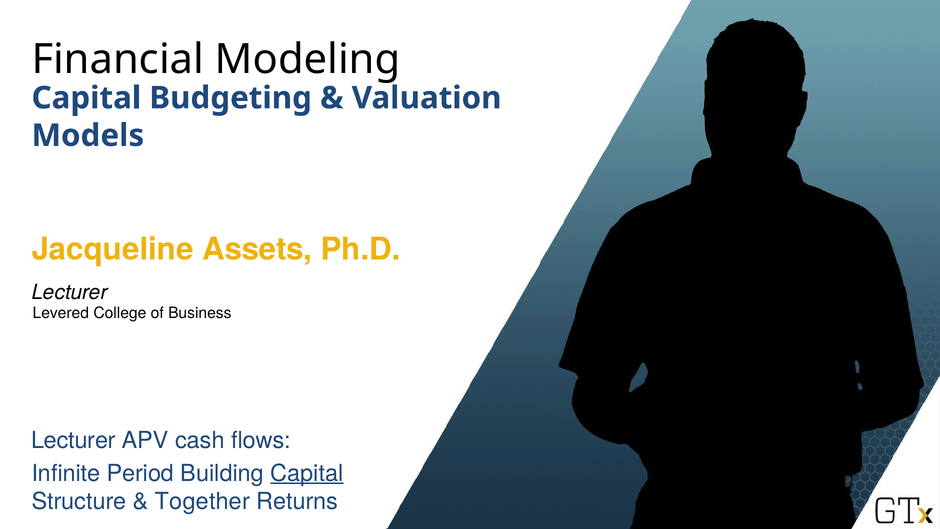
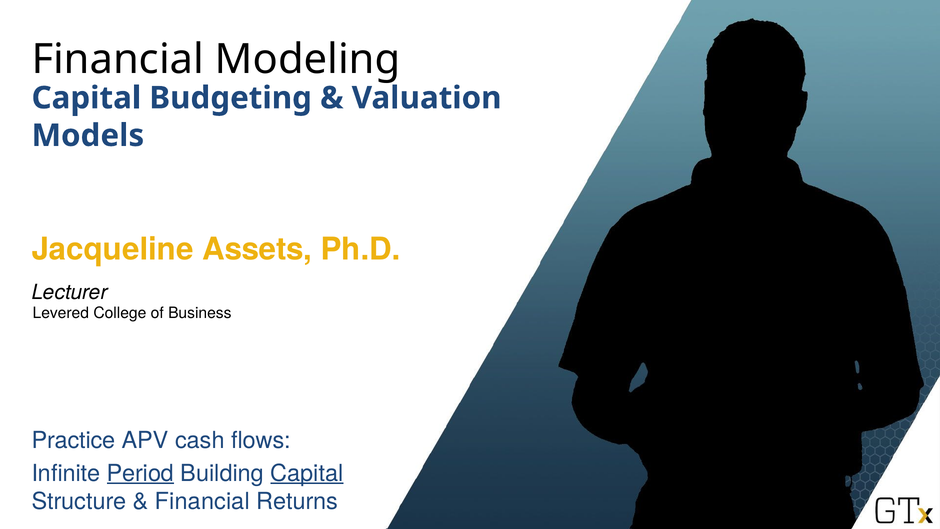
Lecturer at (73, 440): Lecturer -> Practice
Period underline: none -> present
Together at (202, 501): Together -> Financial
